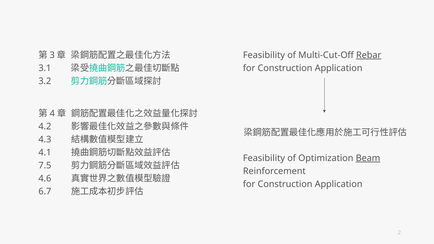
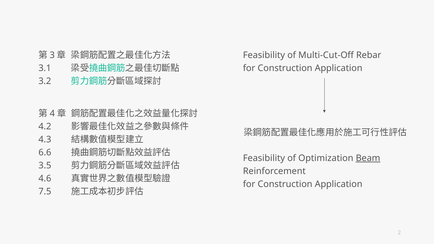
Rebar underline: present -> none
4.1: 4.1 -> 6.6
7.5: 7.5 -> 3.5
6.7: 6.7 -> 7.5
